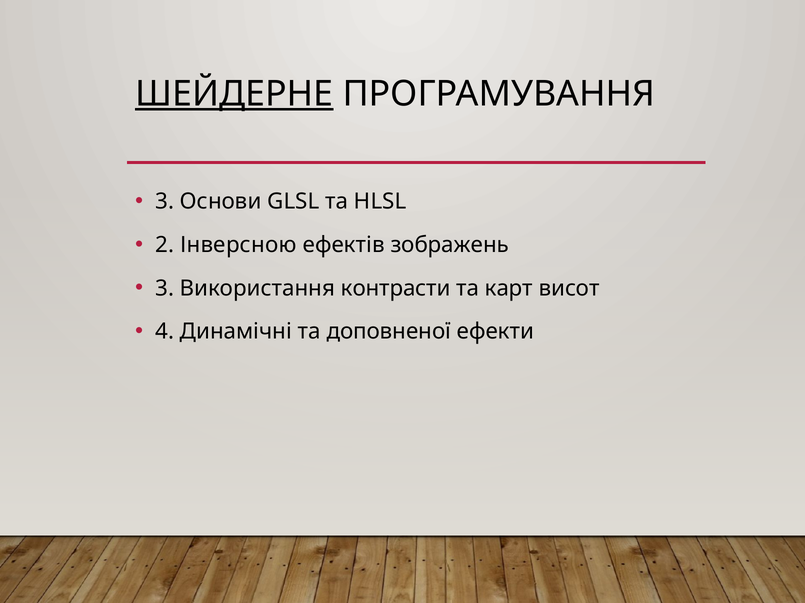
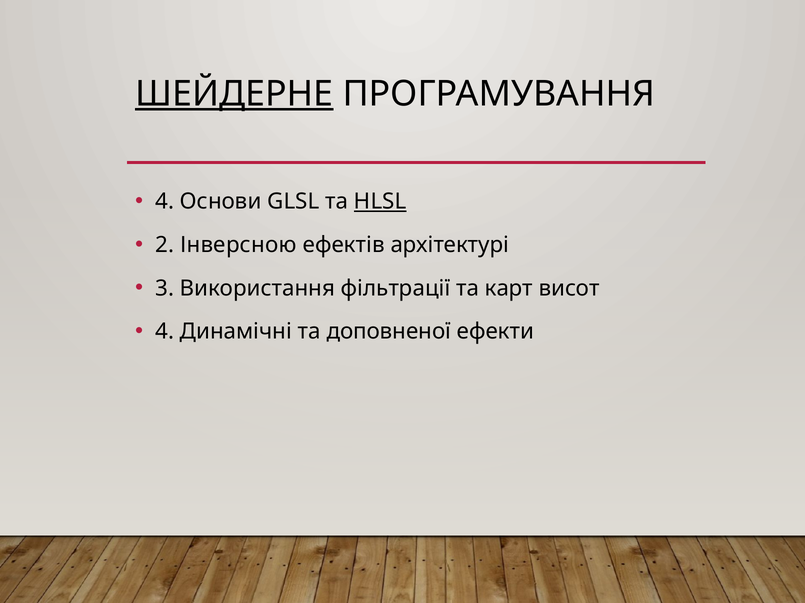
3 at (165, 202): 3 -> 4
HLSL underline: none -> present
зображень: зображень -> архітектурі
контрасти: контрасти -> фільтрації
